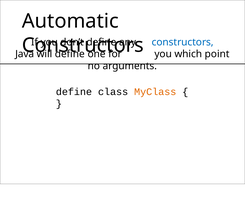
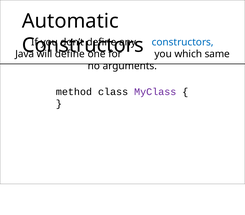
point: point -> same
define at (74, 92): define -> method
MyClass colour: orange -> purple
